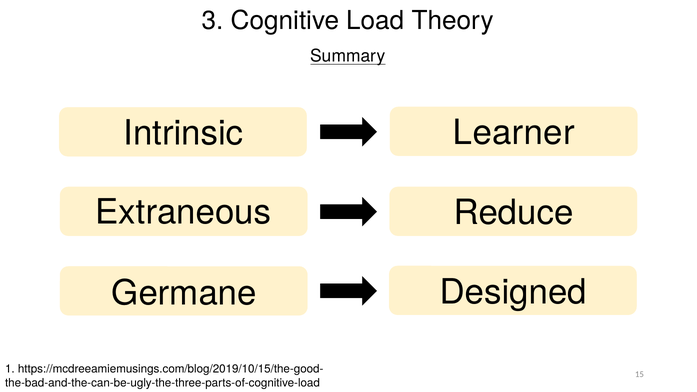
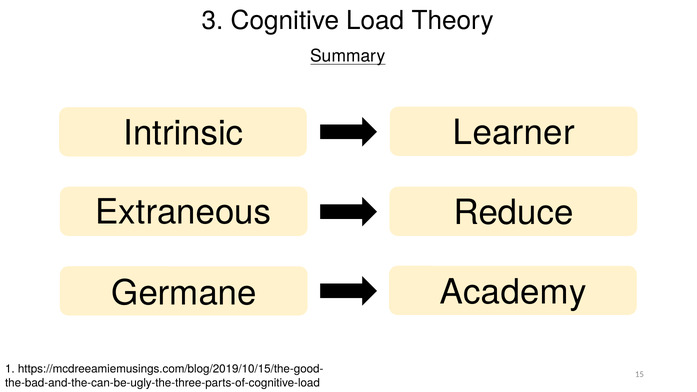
Designed: Designed -> Academy
